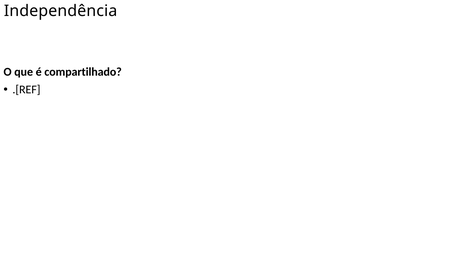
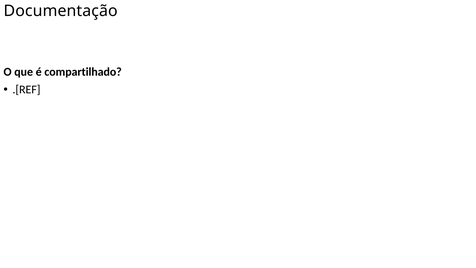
Independência: Independência -> Documentação
